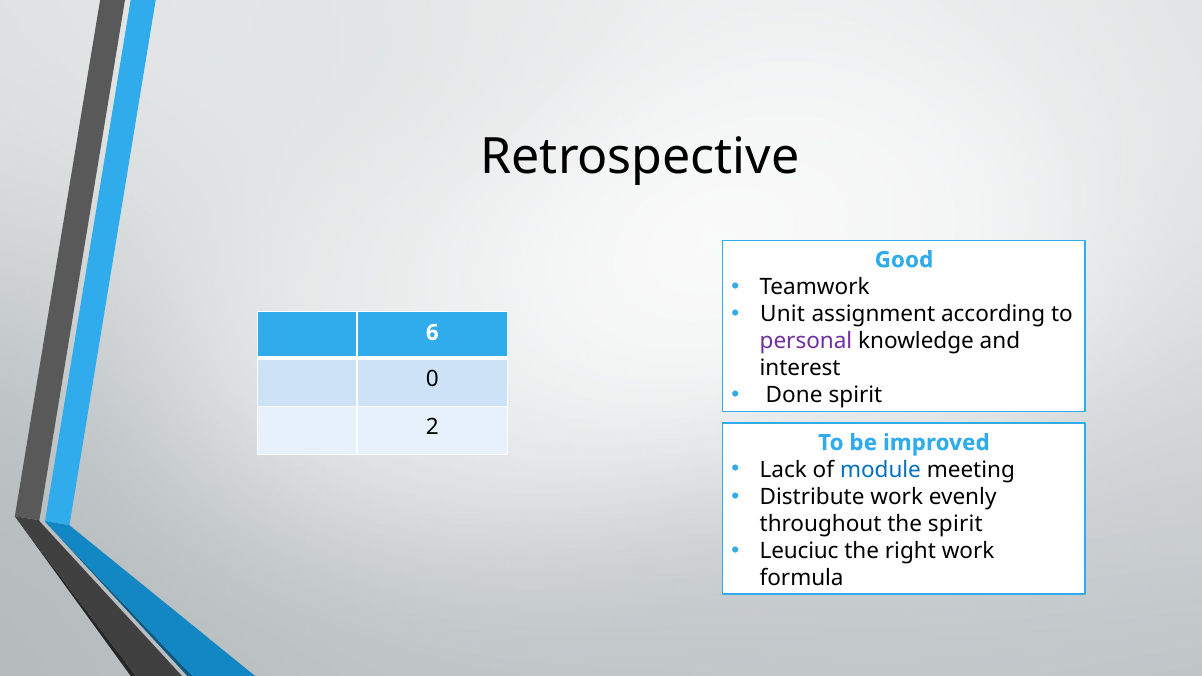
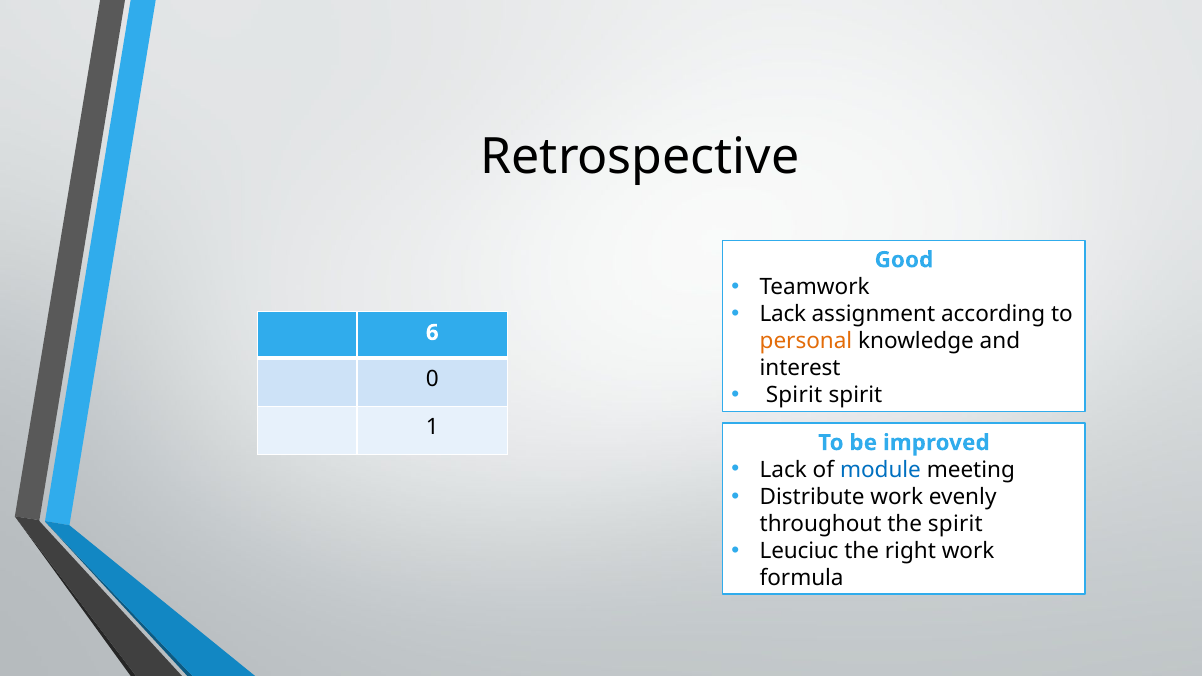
Unit at (783, 314): Unit -> Lack
personal colour: purple -> orange
Done at (794, 395): Done -> Spirit
2: 2 -> 1
